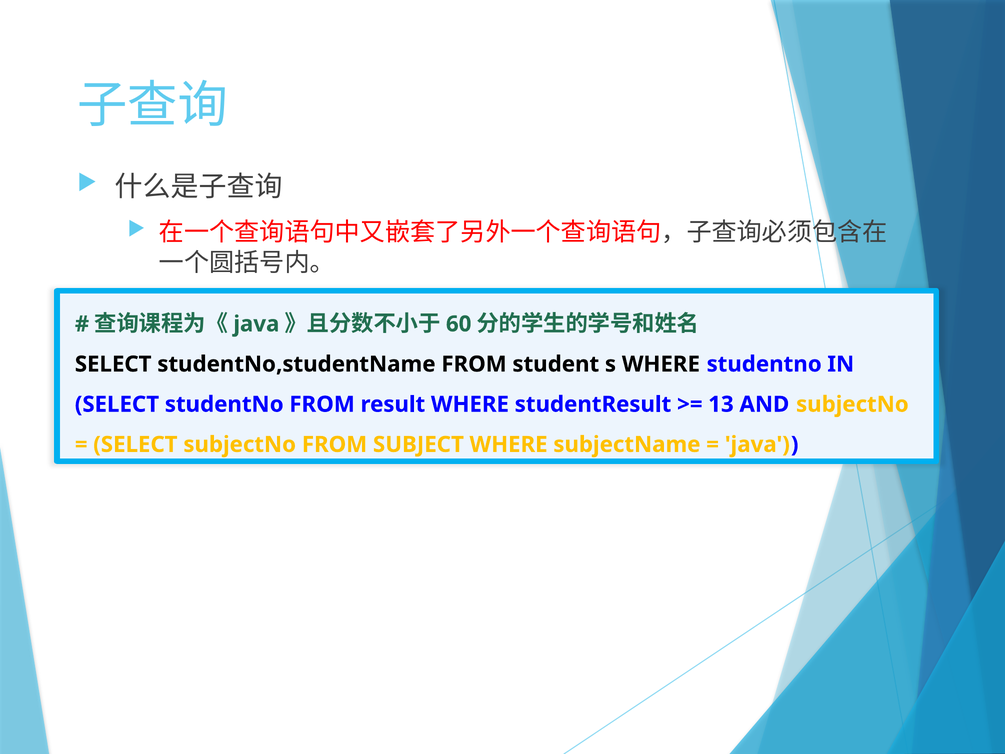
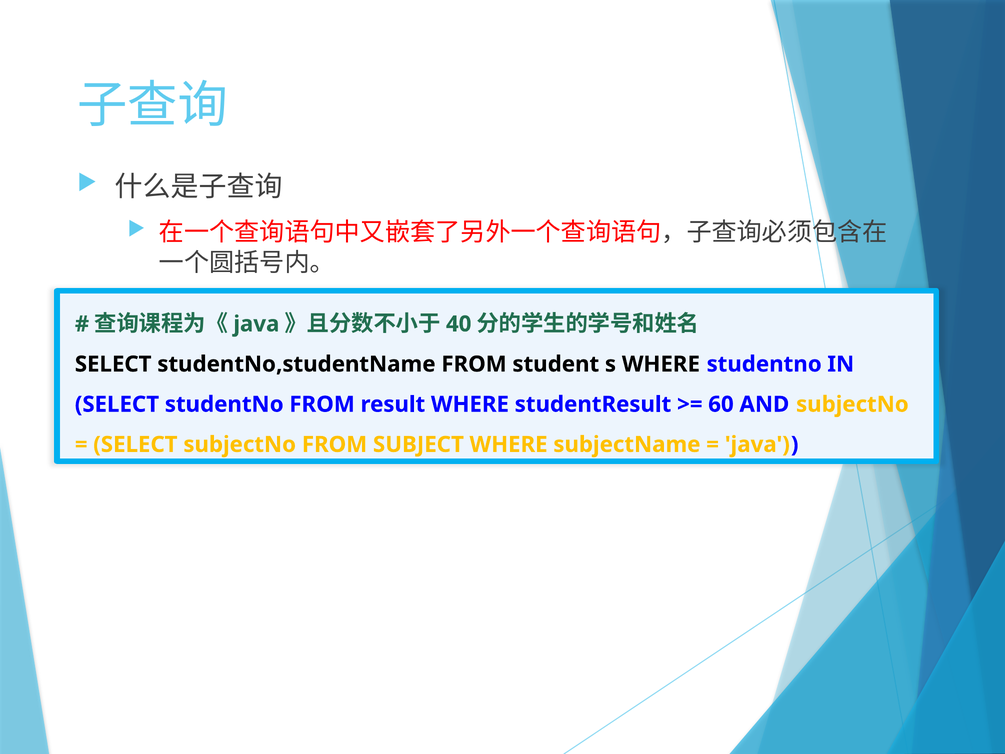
60: 60 -> 40
13: 13 -> 60
